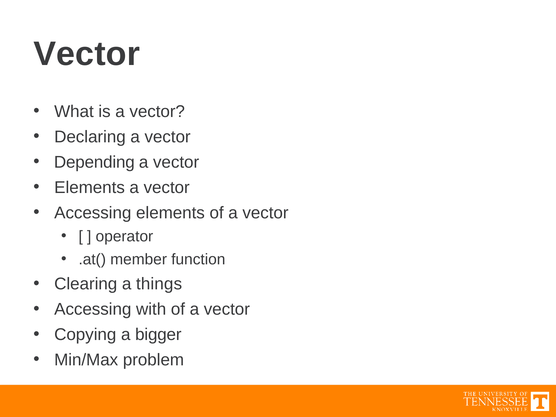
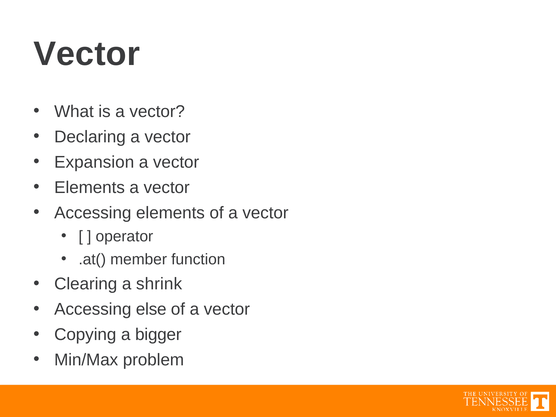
Depending: Depending -> Expansion
things: things -> shrink
with: with -> else
